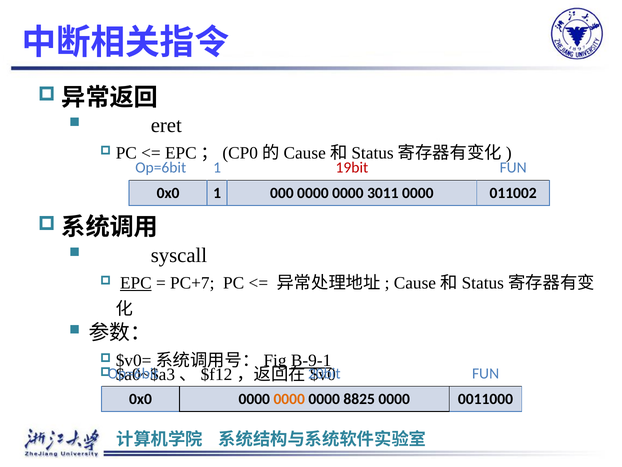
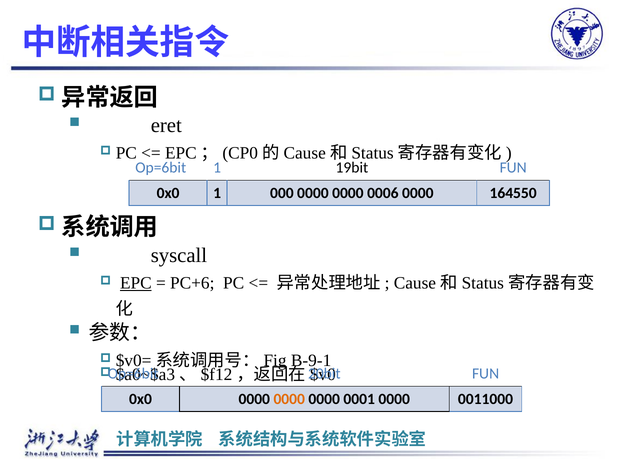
19bit colour: red -> black
3011: 3011 -> 0006
011002: 011002 -> 164550
PC+7: PC+7 -> PC+6
B-9-1 underline: present -> none
8825: 8825 -> 0001
